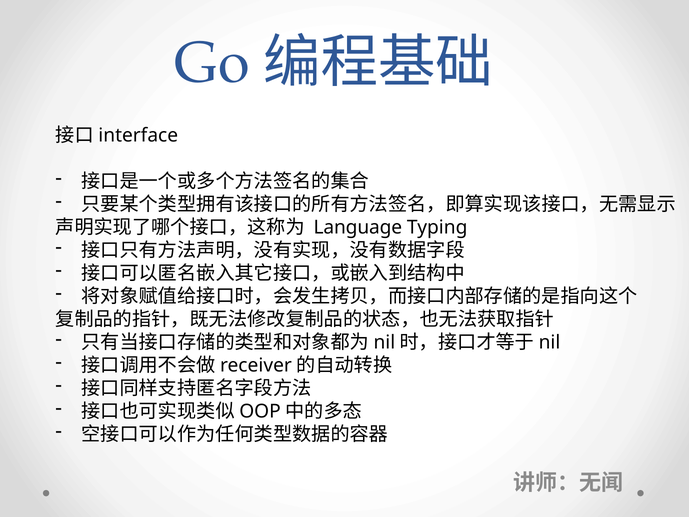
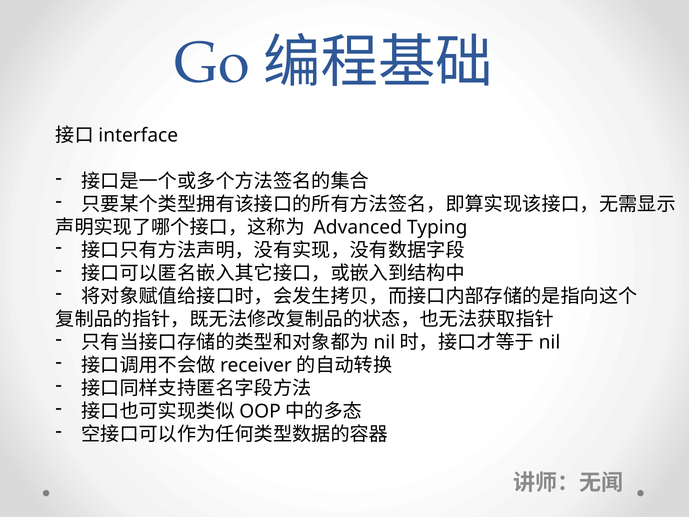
Language: Language -> Advanced
